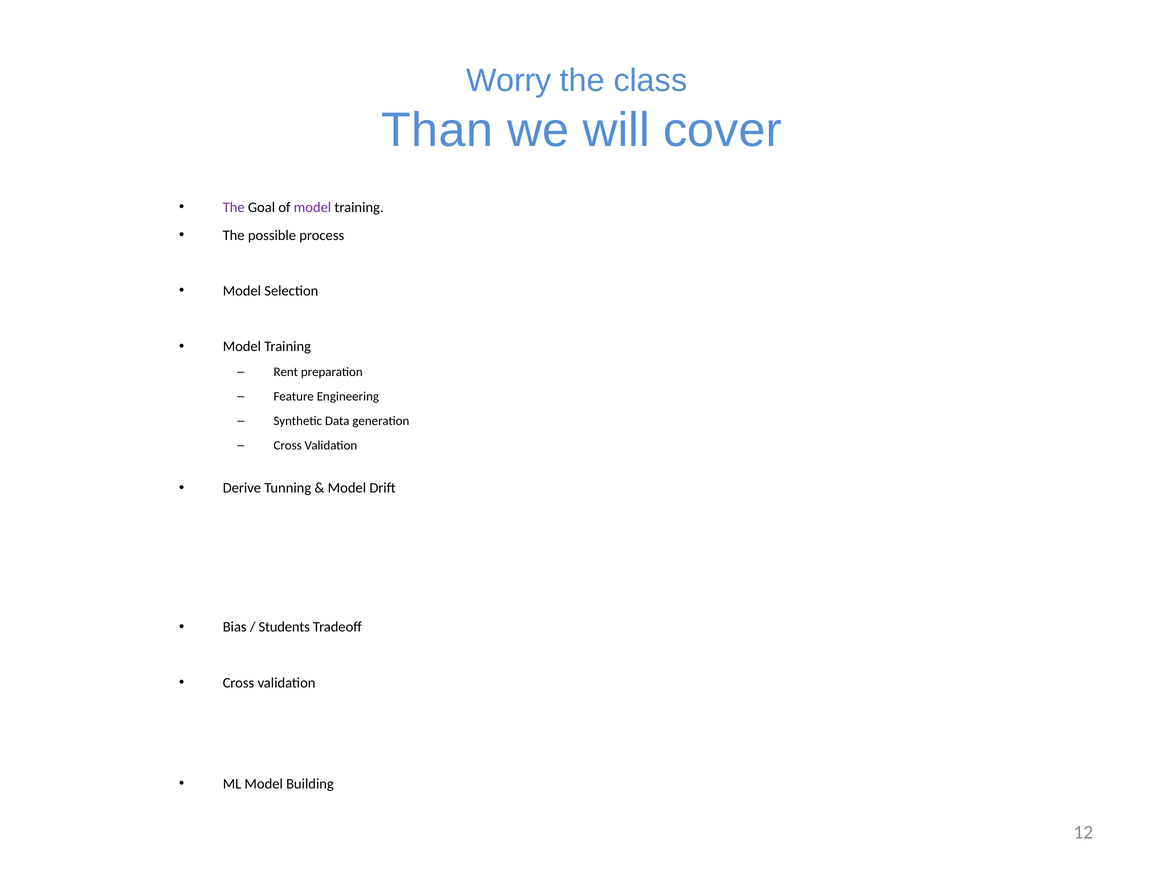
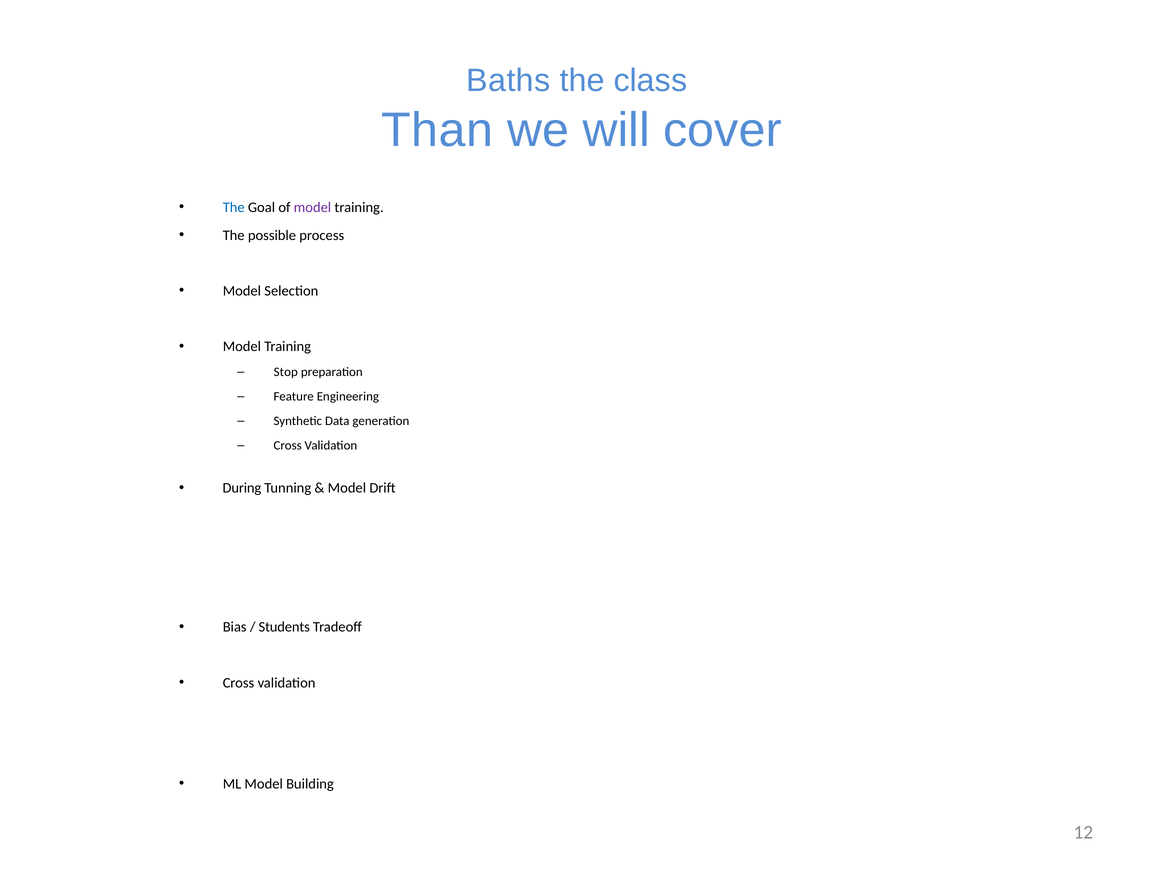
Worry: Worry -> Baths
The at (234, 207) colour: purple -> blue
Rent: Rent -> Stop
Derive: Derive -> During
